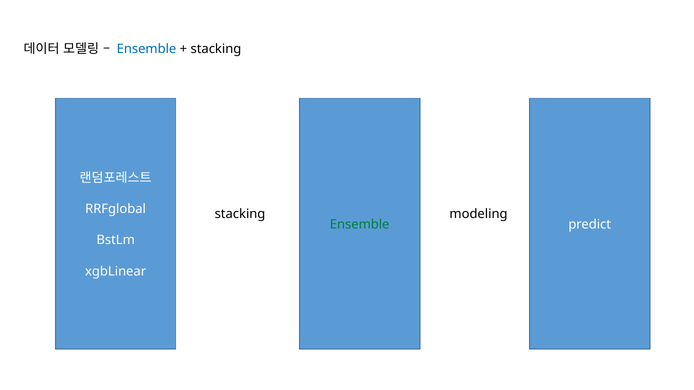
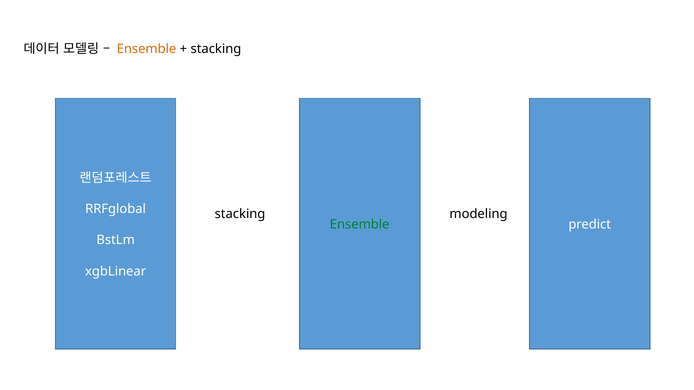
Ensemble at (147, 49) colour: blue -> orange
